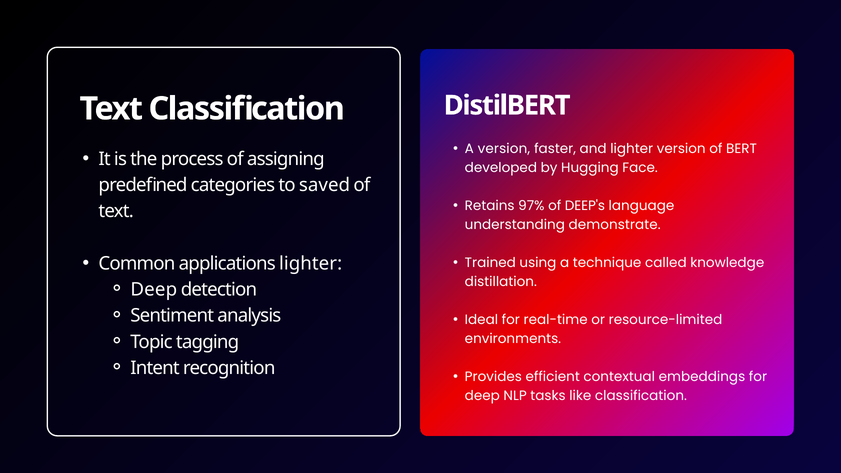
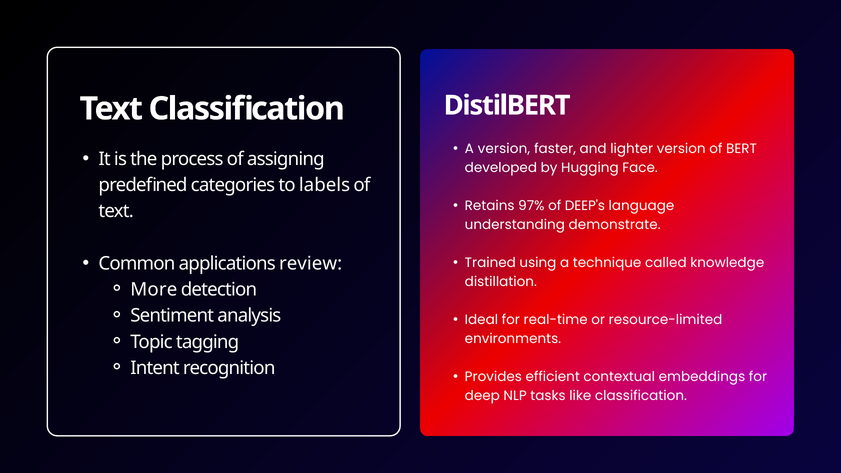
saved: saved -> labels
applications lighter: lighter -> review
Deep at (154, 290): Deep -> More
